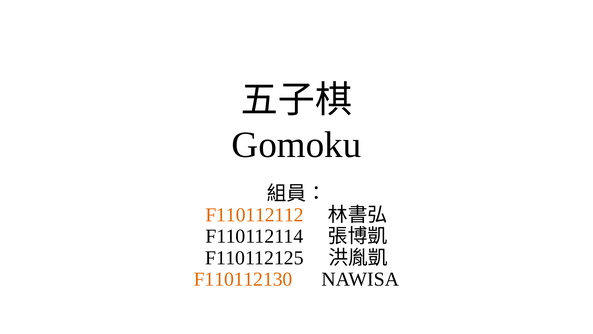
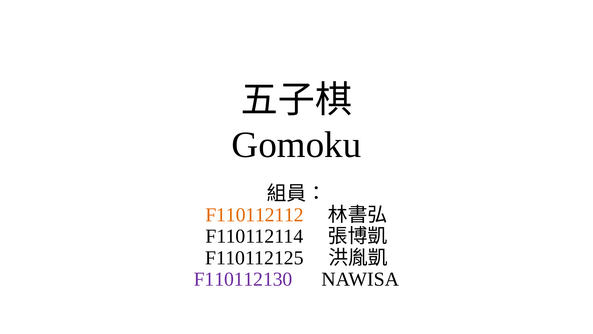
F110112130 colour: orange -> purple
